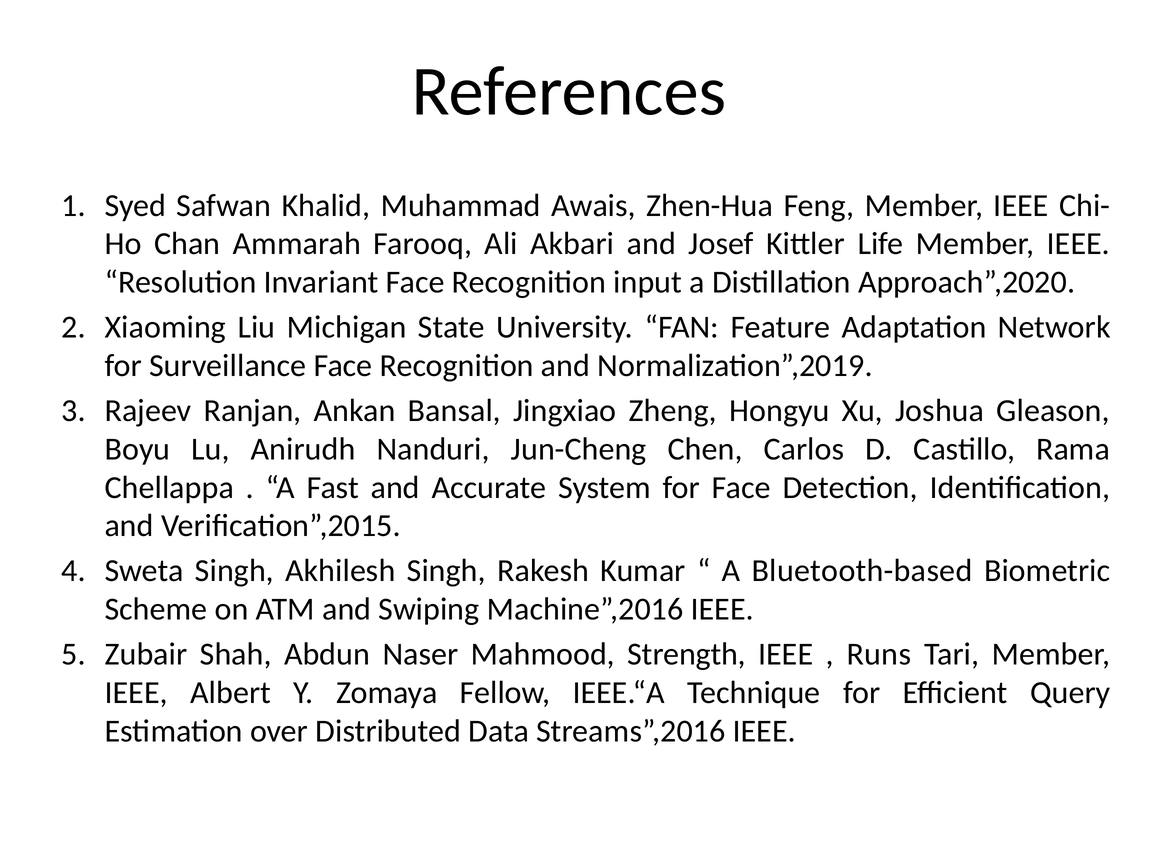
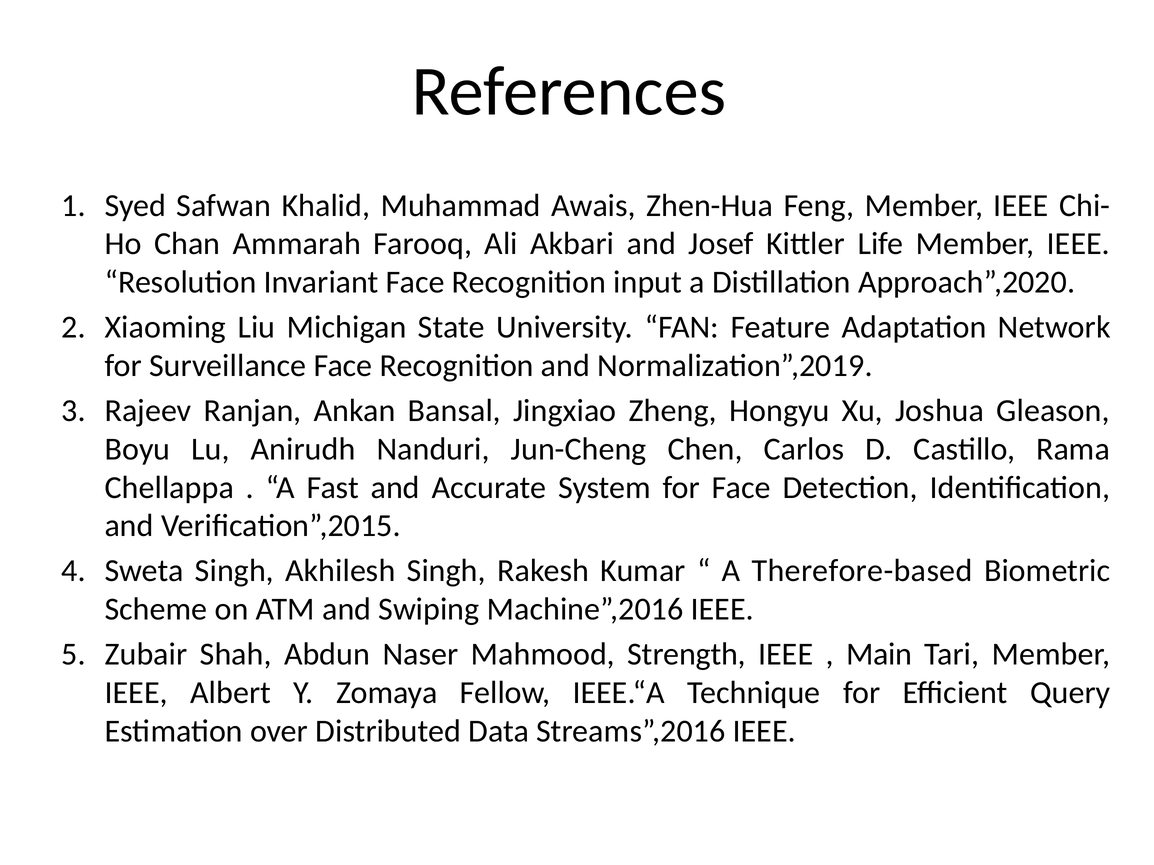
Bluetooth-based: Bluetooth-based -> Therefore-based
Runs: Runs -> Main
